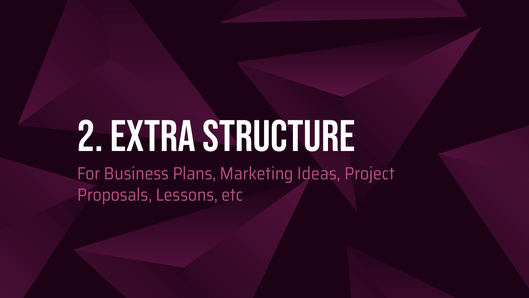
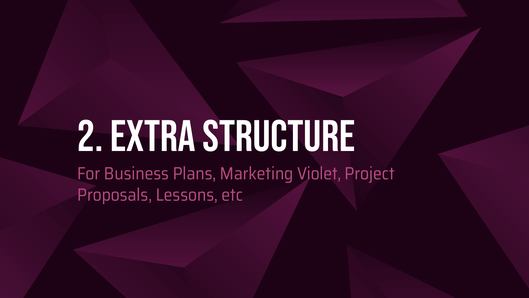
Ideas: Ideas -> Violet
